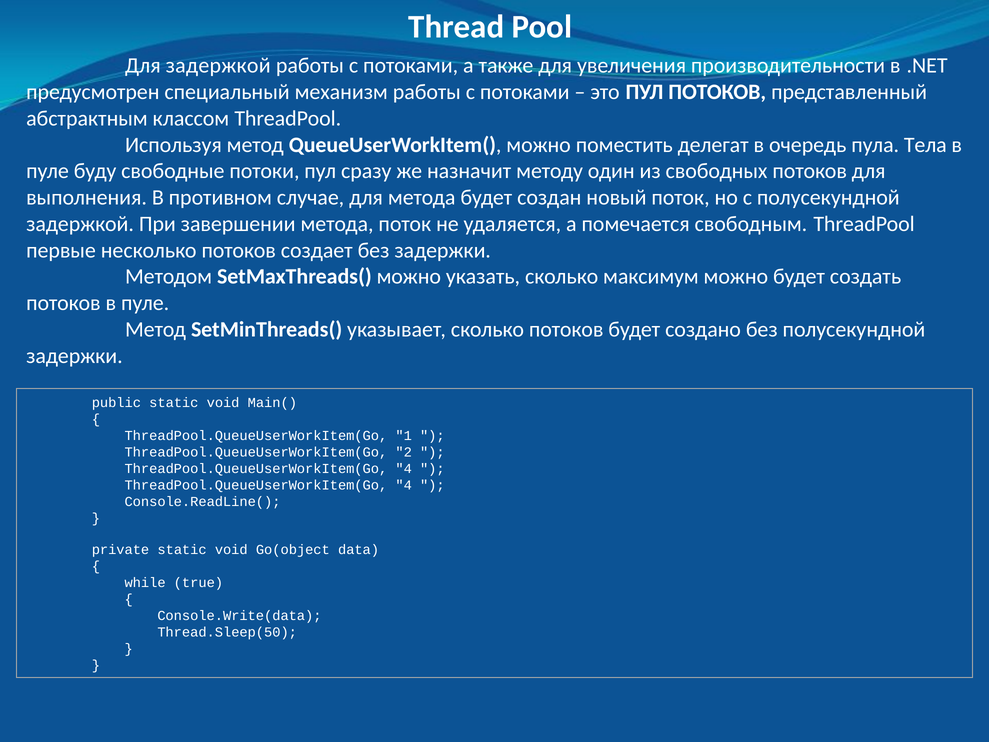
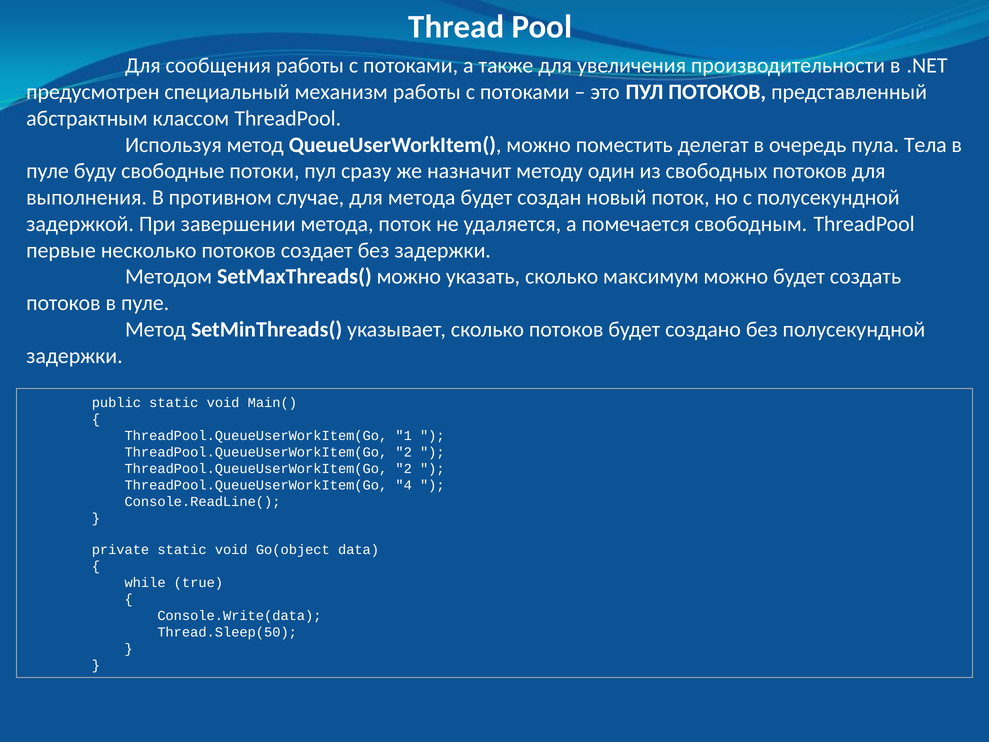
Для задержкой: задержкой -> сообщения
4 at (404, 469): 4 -> 2
